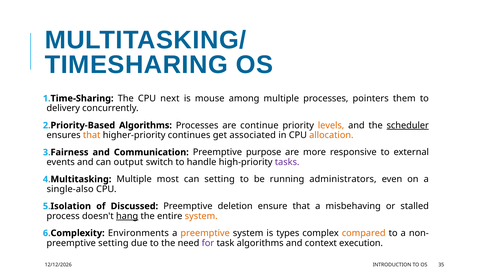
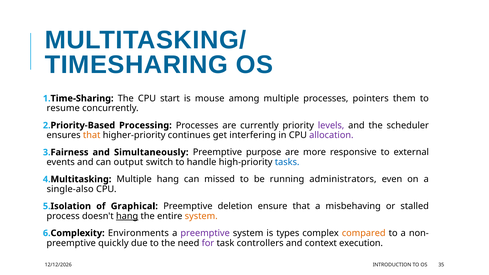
next: next -> start
delivery: delivery -> resume
Algorithms at (145, 125): Algorithms -> Processing
continue: continue -> currently
levels colour: orange -> purple
scheduler underline: present -> none
associated: associated -> interfering
allocation colour: orange -> purple
Communication: Communication -> Simultaneously
tasks colour: purple -> blue
Multiple most: most -> hang
can setting: setting -> missed
Discussed: Discussed -> Graphical
preemptive at (205, 233) colour: orange -> purple
preemptive setting: setting -> quickly
task algorithms: algorithms -> controllers
